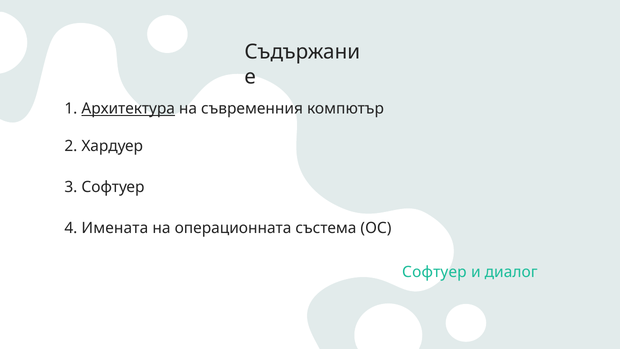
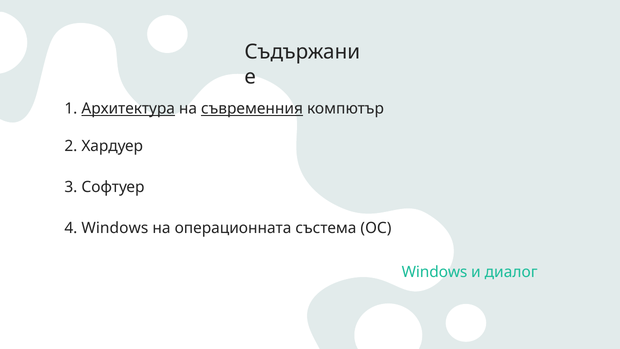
съвременния underline: none -> present
4 Имената: Имената -> Windows
Софтуер at (434, 272): Софтуер -> Windows
